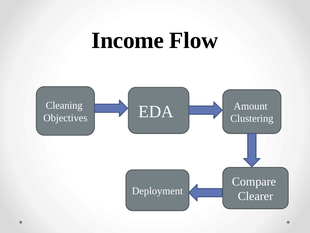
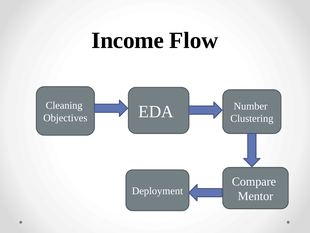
Amount: Amount -> Number
Clearer: Clearer -> Mentor
